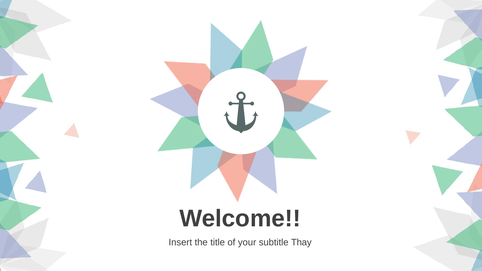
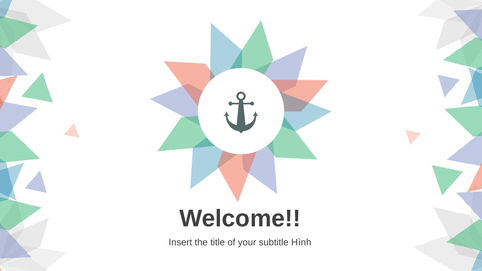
Thay: Thay -> Hình
